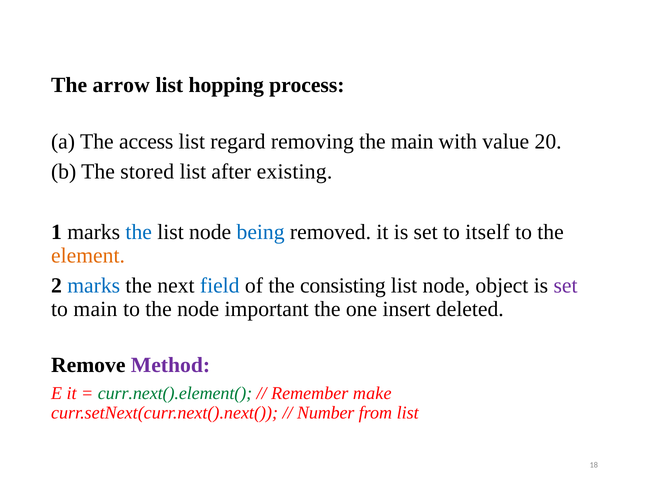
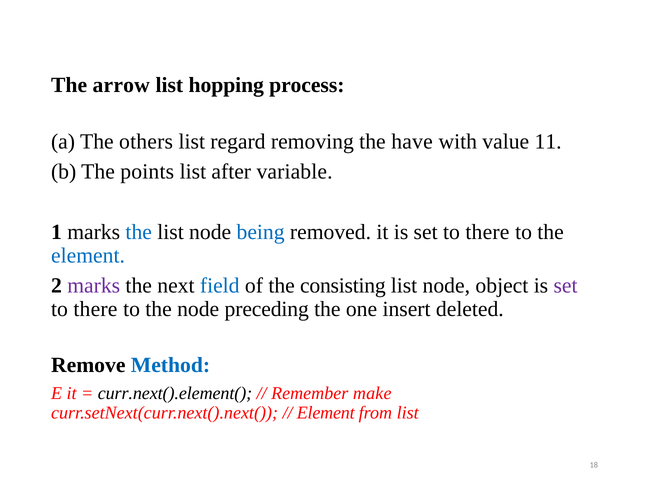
access: access -> others
the main: main -> have
20: 20 -> 11
stored: stored -> points
existing: existing -> variable
itself at (487, 232): itself -> there
element at (88, 255) colour: orange -> blue
marks at (94, 285) colour: blue -> purple
main at (95, 309): main -> there
important: important -> preceding
Method colour: purple -> blue
curr.next().element( colour: green -> black
Number at (326, 413): Number -> Element
